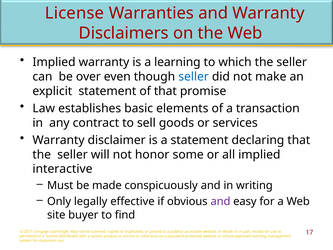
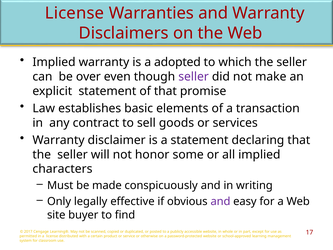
a learning: learning -> adopted
seller at (194, 77) colour: blue -> purple
interactive: interactive -> characters
